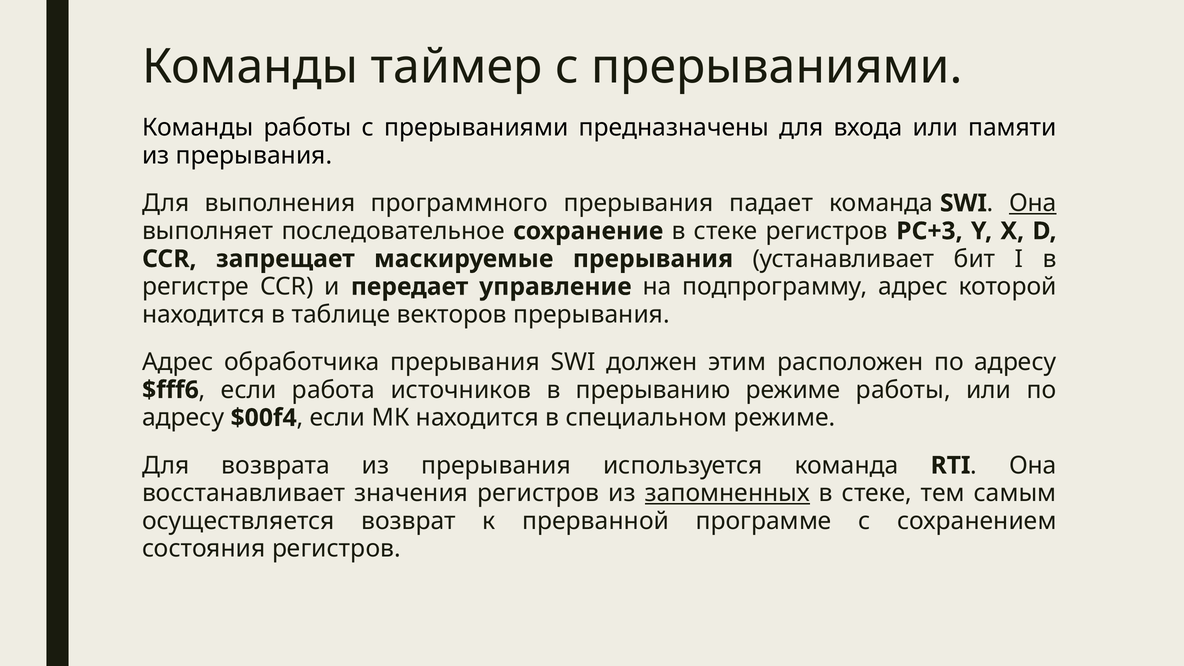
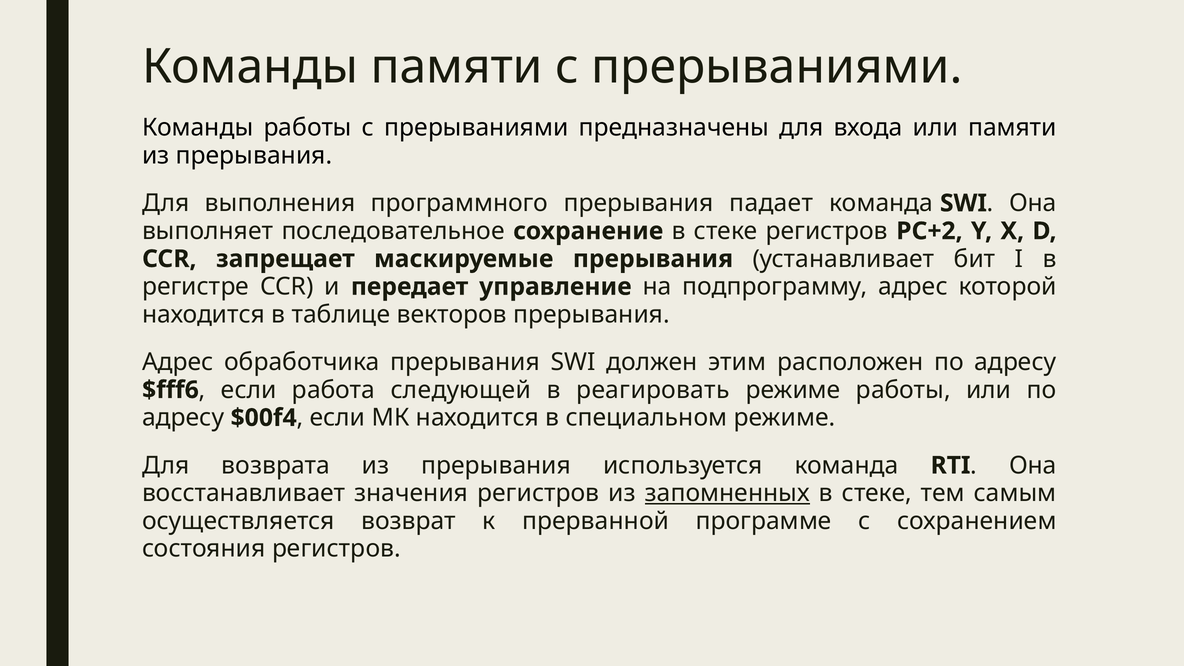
Команды таймер: таймер -> памяти
Она at (1033, 203) underline: present -> none
PC+3: PC+3 -> PC+2
источников: источников -> следующей
прерыванию: прерыванию -> реагировать
